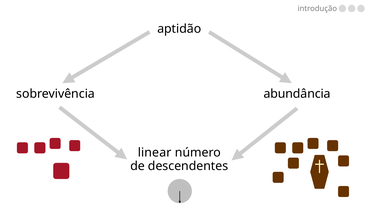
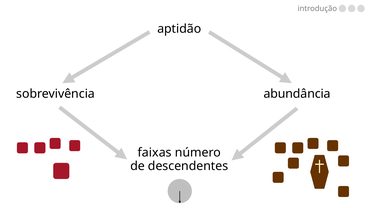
linear: linear -> faixas
